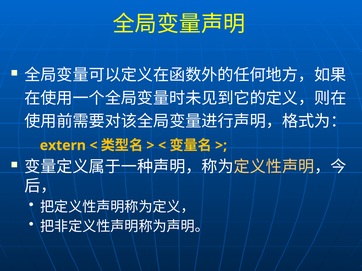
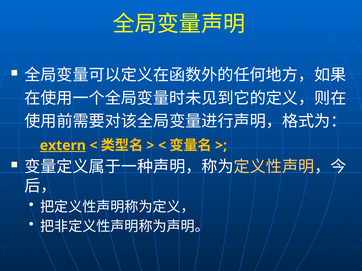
extern underline: none -> present
